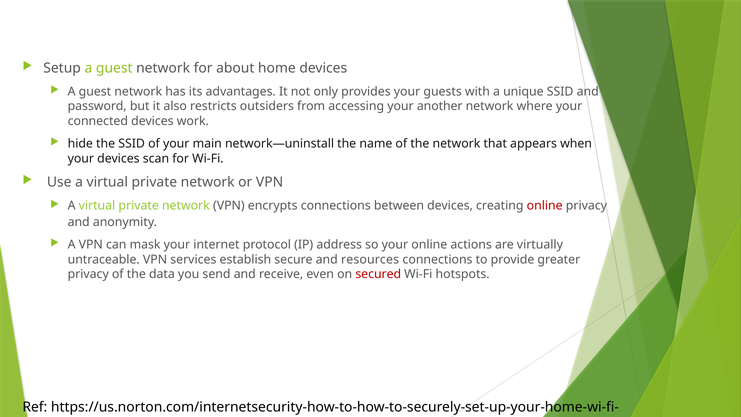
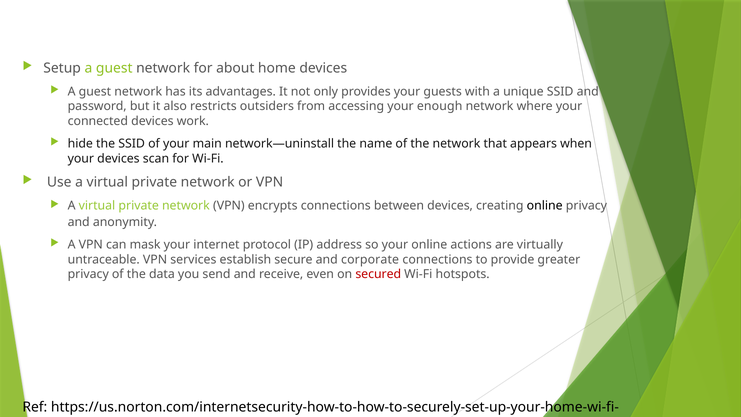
another: another -> enough
online at (545, 205) colour: red -> black
resources: resources -> corporate
